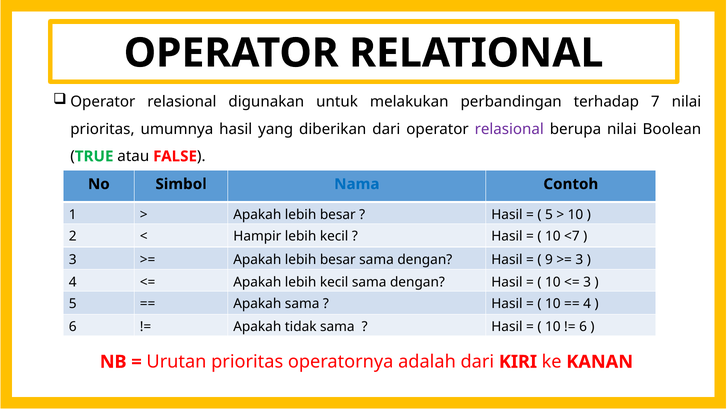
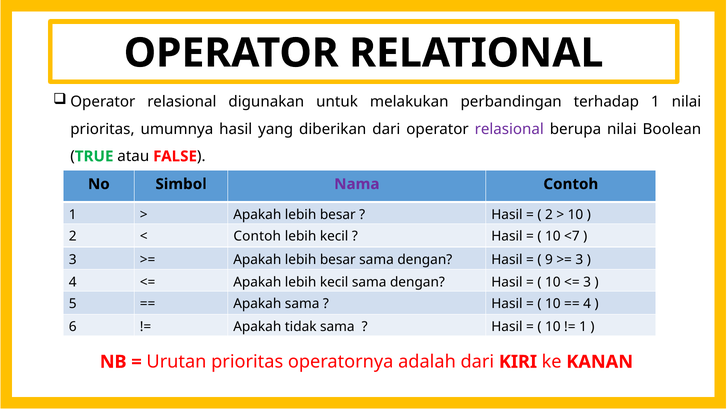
terhadap 7: 7 -> 1
Nama colour: blue -> purple
5 at (549, 215): 5 -> 2
Hampir at (257, 236): Hampir -> Contoh
6 at (583, 327): 6 -> 1
